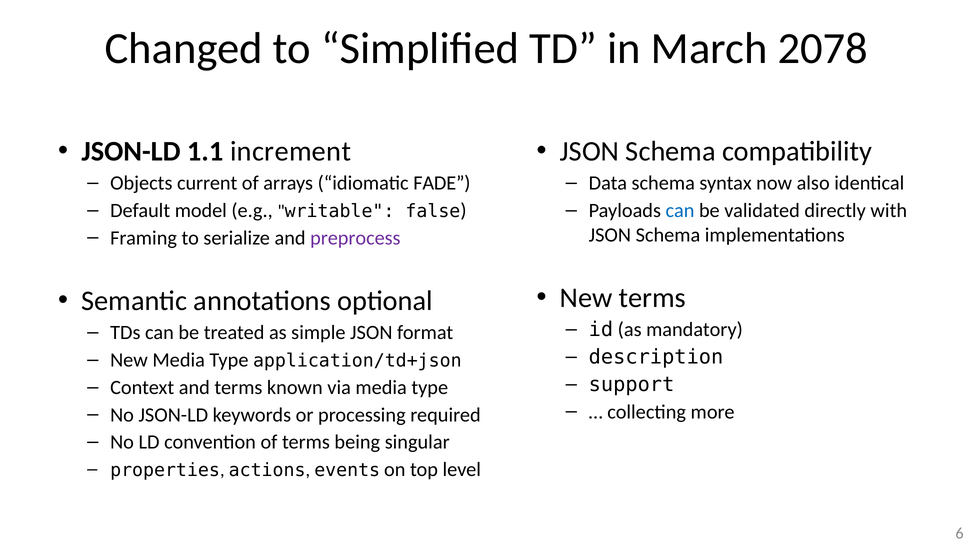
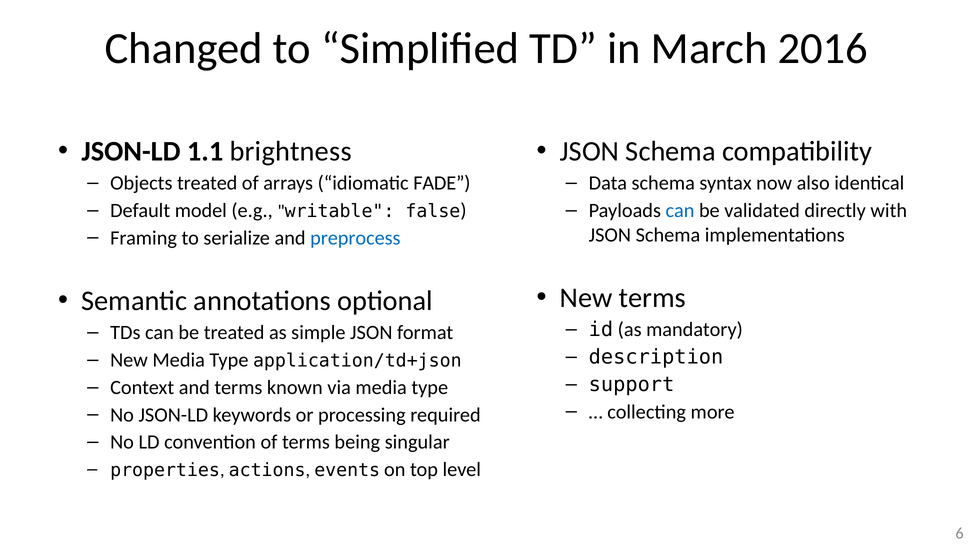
2078: 2078 -> 2016
increment: increment -> brightness
Objects current: current -> treated
preprocess colour: purple -> blue
